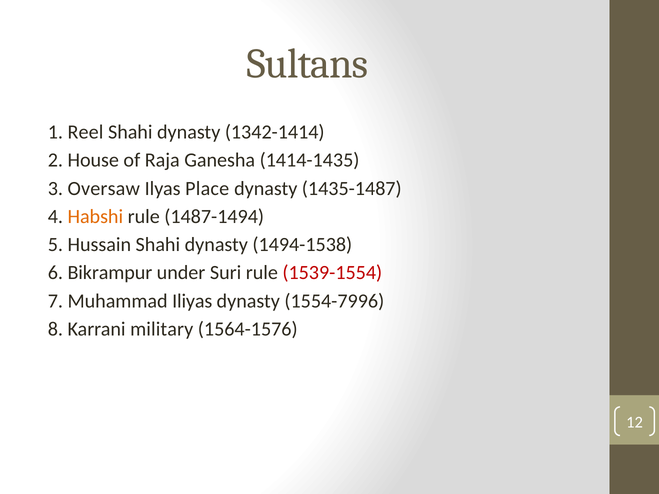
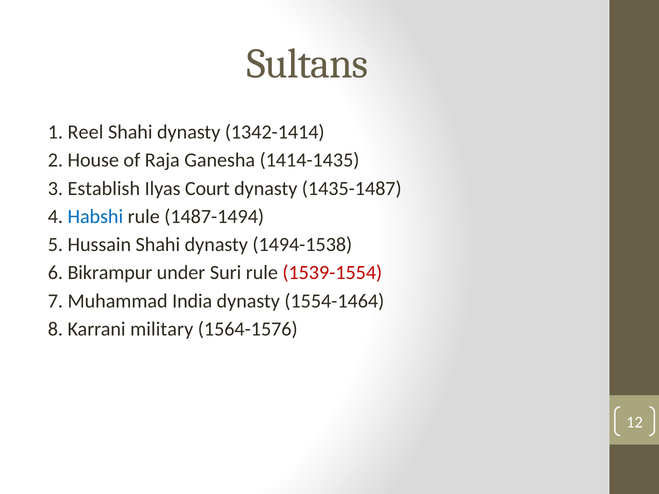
Oversaw: Oversaw -> Establish
Place: Place -> Court
Habshi colour: orange -> blue
Iliyas: Iliyas -> India
1554-7996: 1554-7996 -> 1554-1464
